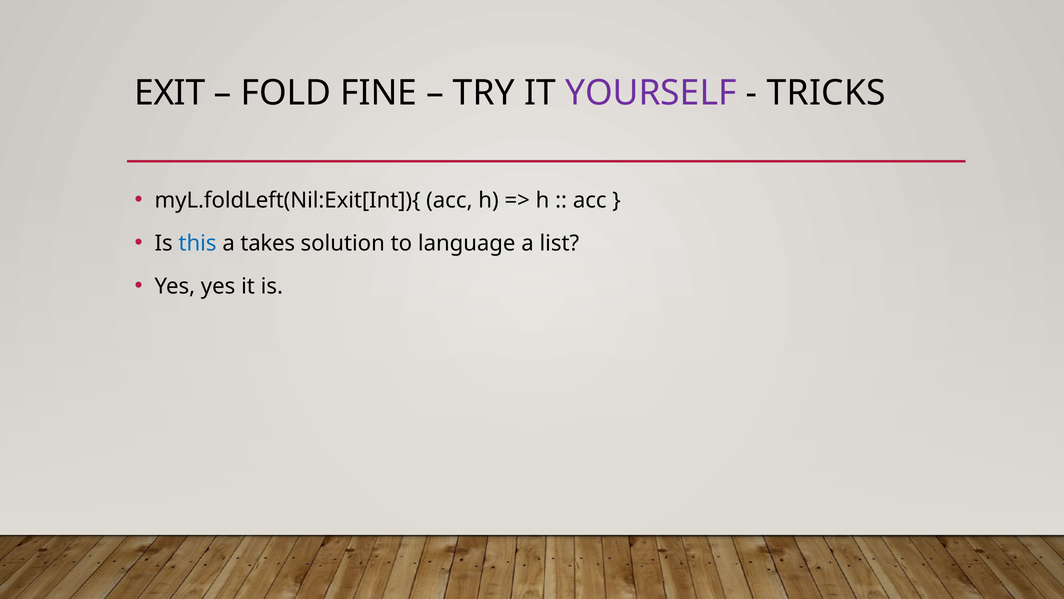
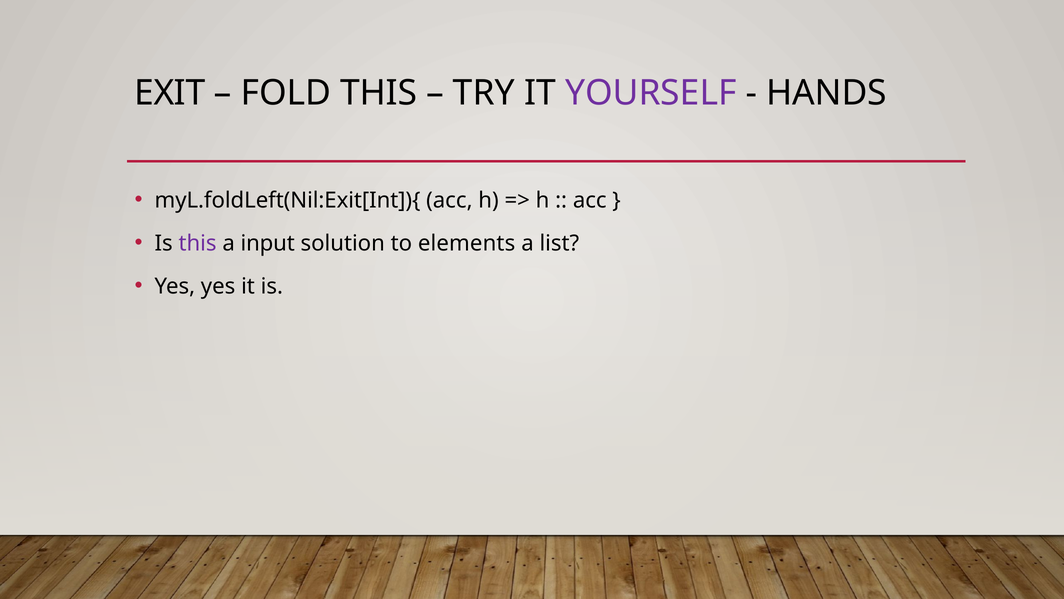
FOLD FINE: FINE -> THIS
TRICKS: TRICKS -> HANDS
this at (198, 243) colour: blue -> purple
takes: takes -> input
language: language -> elements
